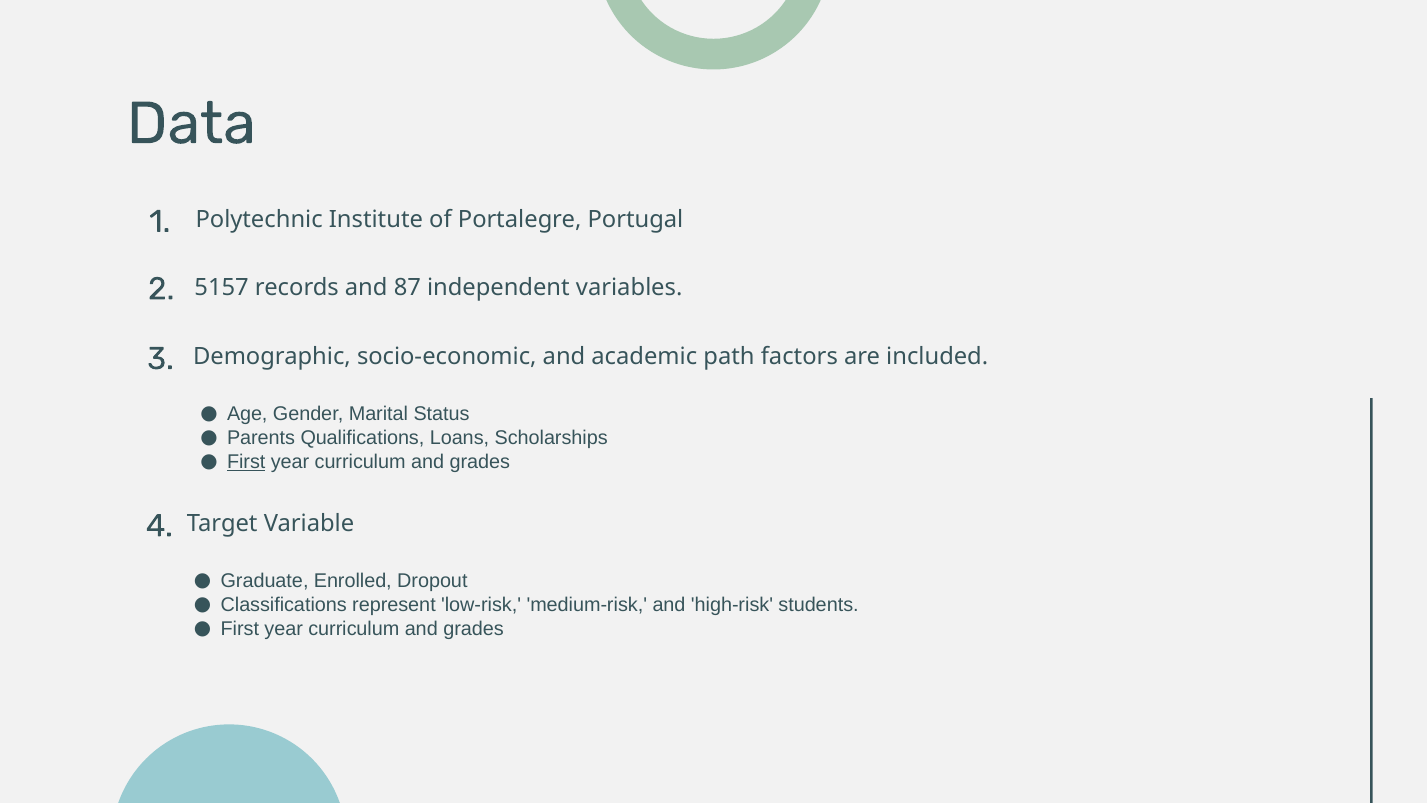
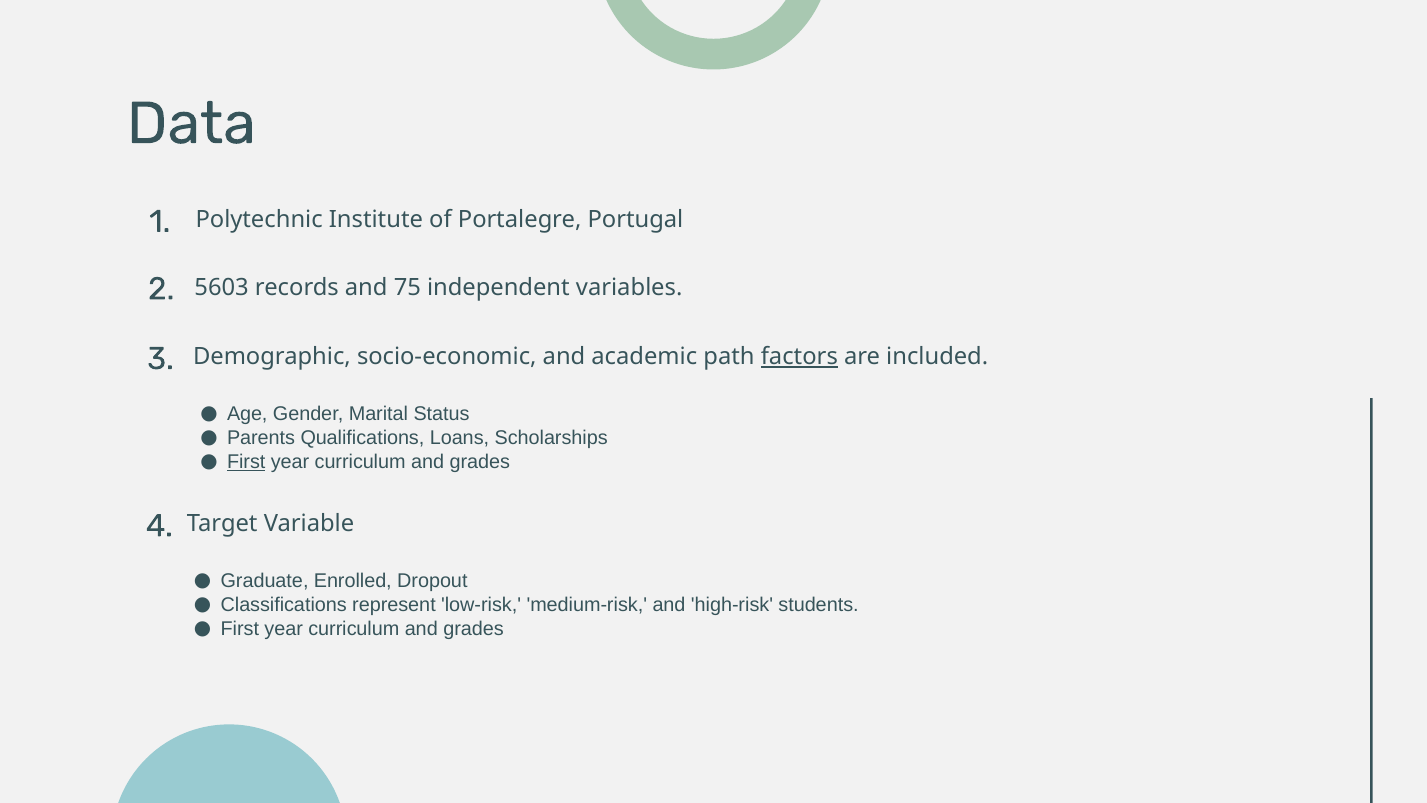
5157: 5157 -> 5603
87: 87 -> 75
factors underline: none -> present
